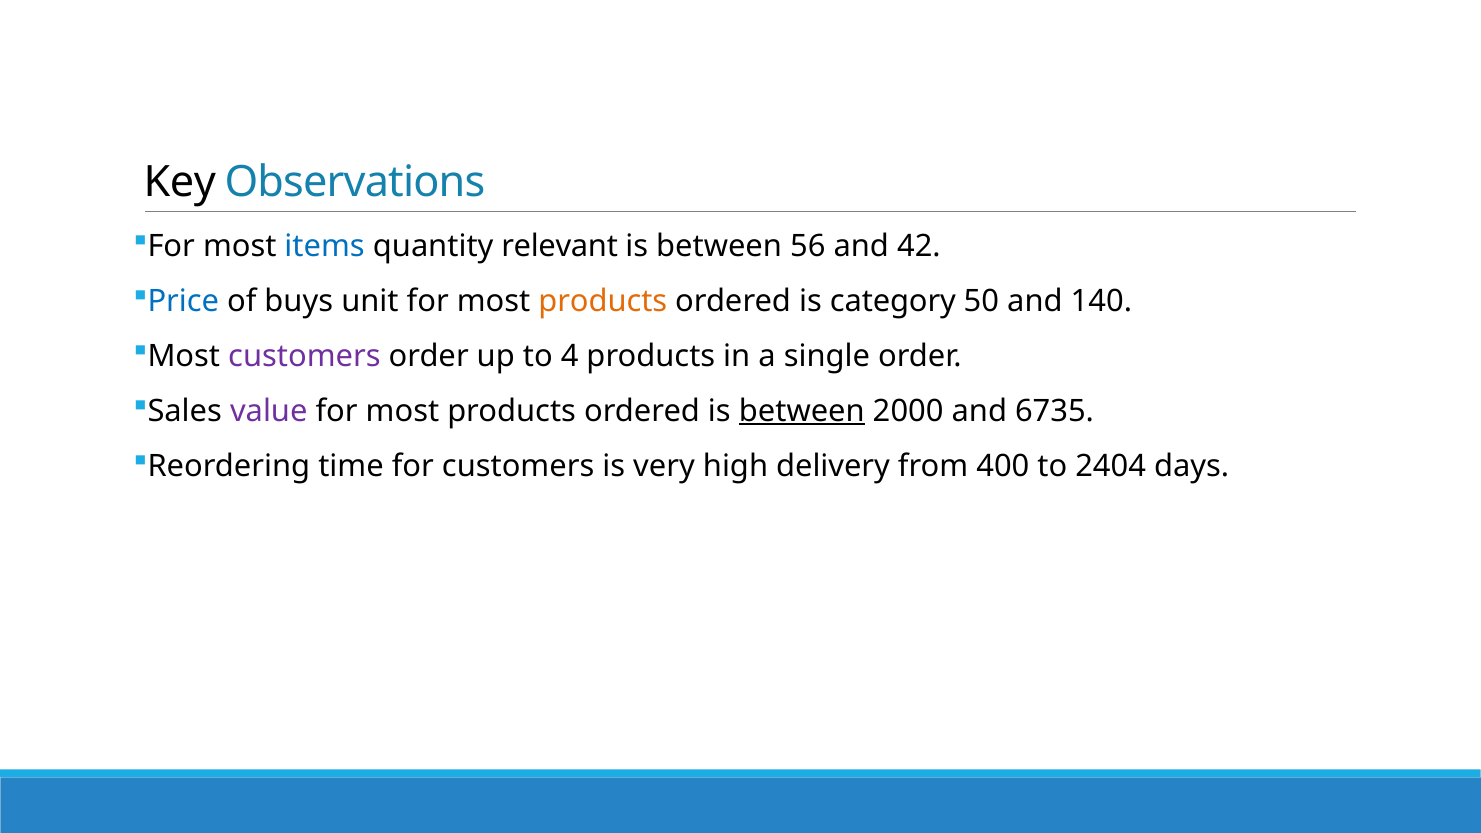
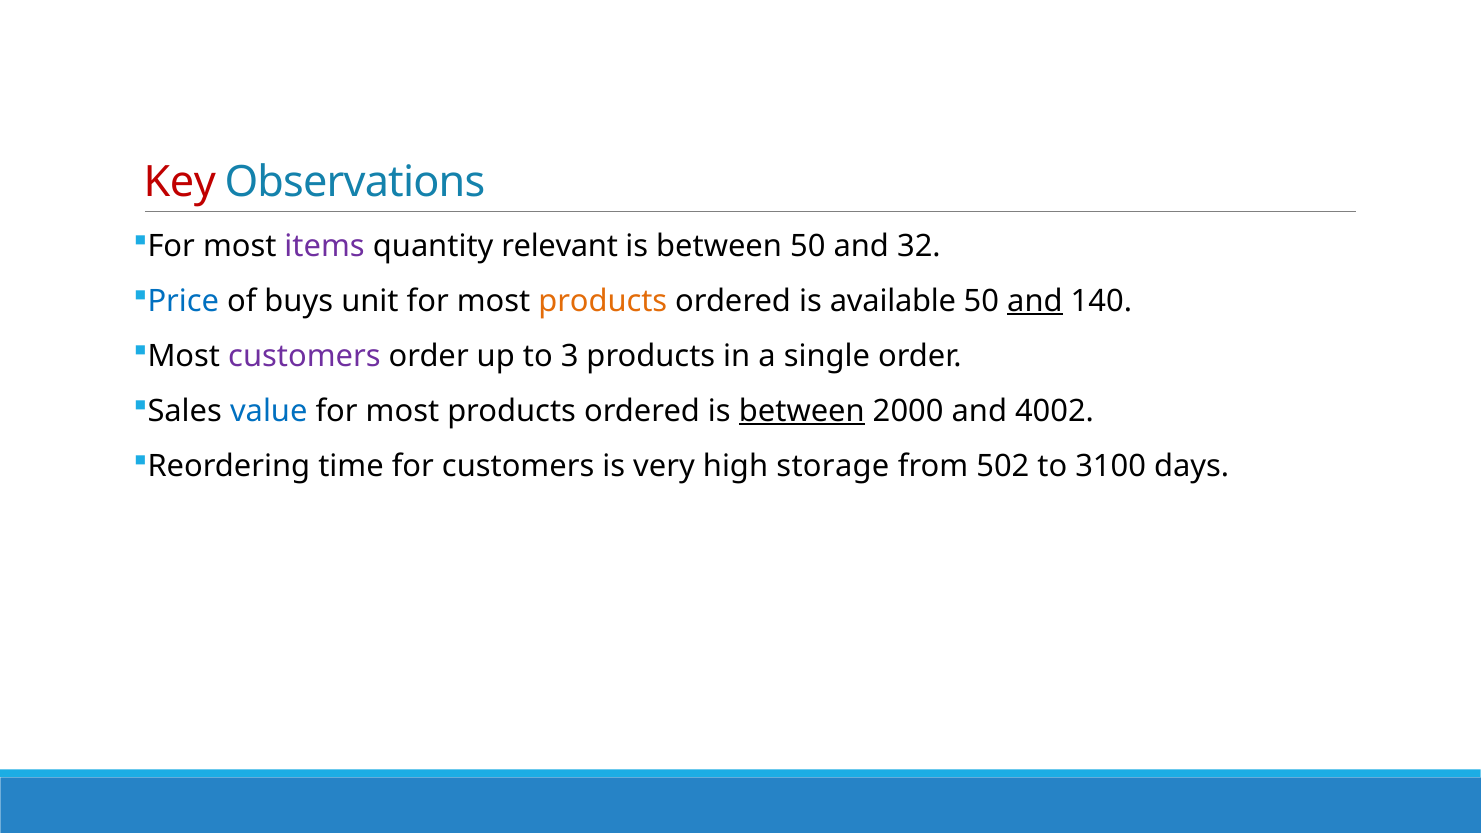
Key colour: black -> red
items colour: blue -> purple
between 56: 56 -> 50
42: 42 -> 32
category: category -> available
and at (1035, 301) underline: none -> present
4: 4 -> 3
value colour: purple -> blue
6735: 6735 -> 4002
delivery: delivery -> storage
400: 400 -> 502
2404: 2404 -> 3100
